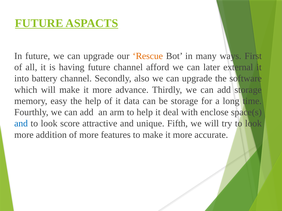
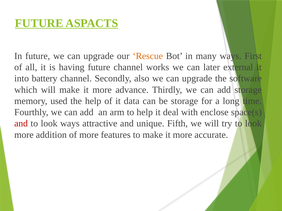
afford: afford -> works
easy: easy -> used
and at (21, 124) colour: blue -> red
look score: score -> ways
